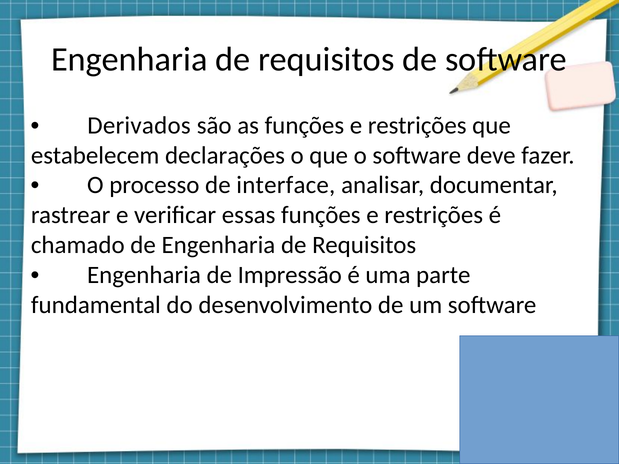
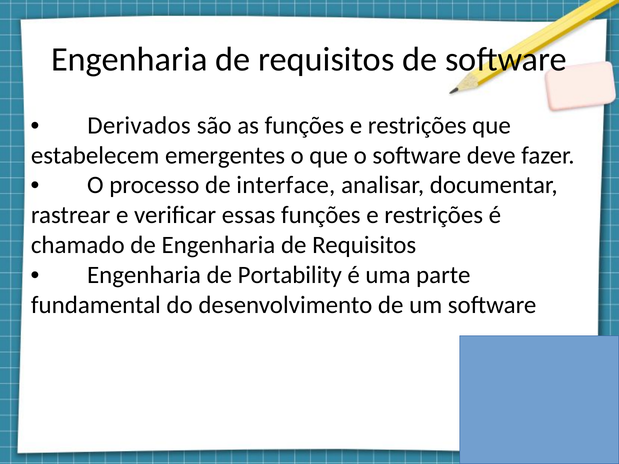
declarações: declarações -> emergentes
Impressão: Impressão -> Portability
